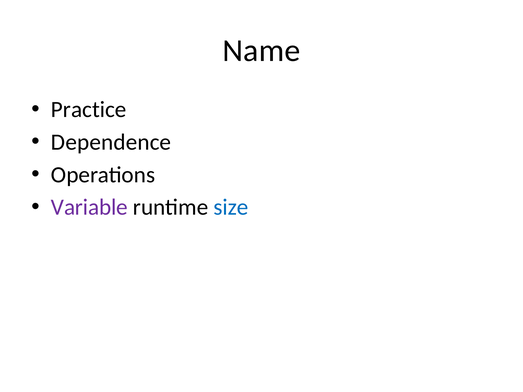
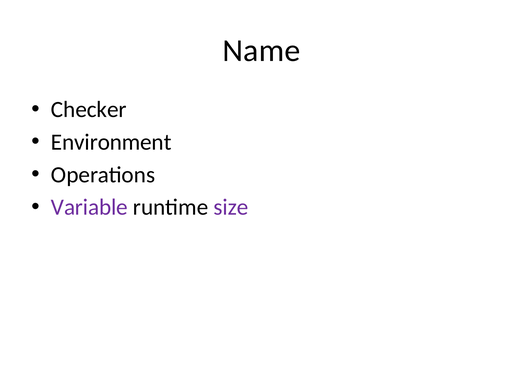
Practice: Practice -> Checker
Dependence: Dependence -> Environment
size colour: blue -> purple
